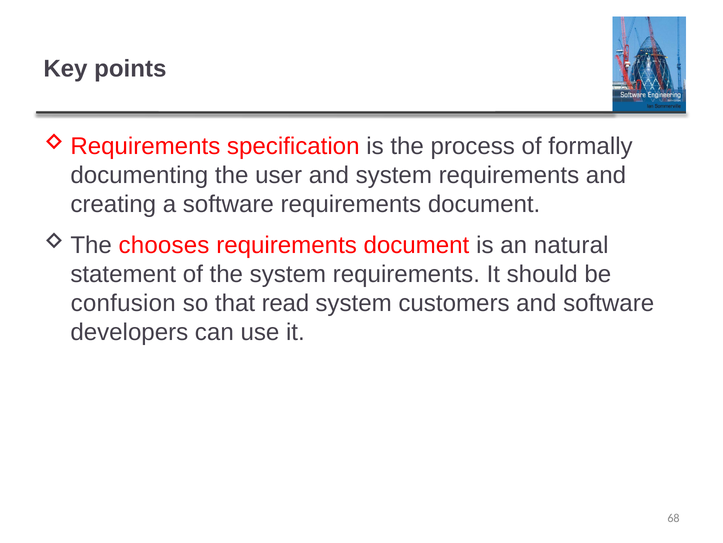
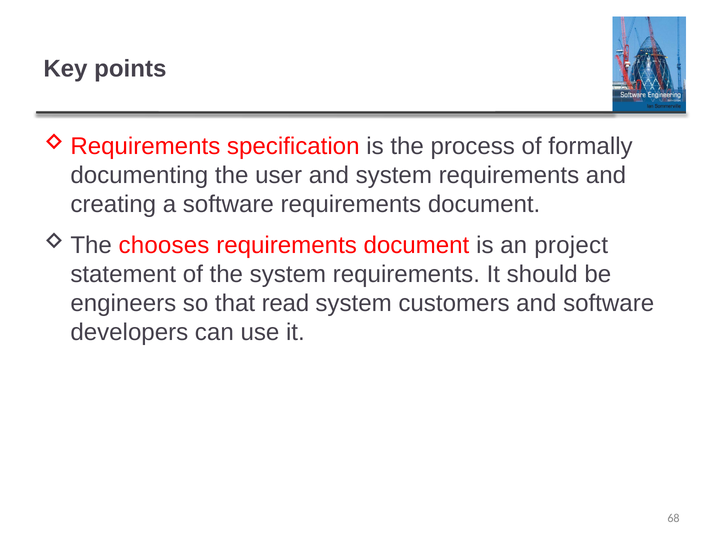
natural: natural -> project
confusion: confusion -> engineers
